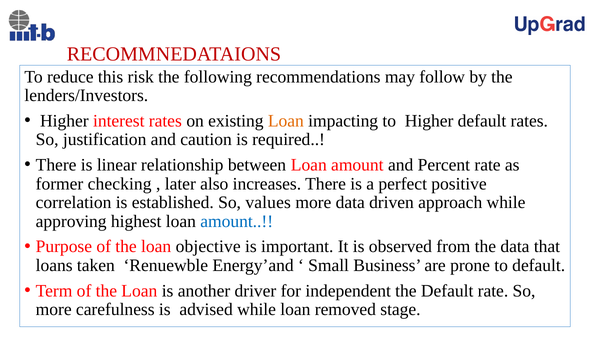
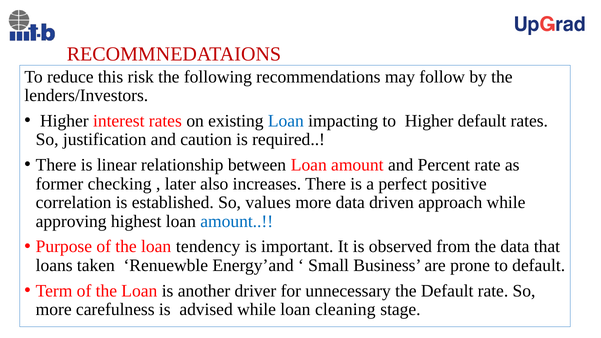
Loan at (286, 121) colour: orange -> blue
objective: objective -> tendency
independent: independent -> unnecessary
removed: removed -> cleaning
